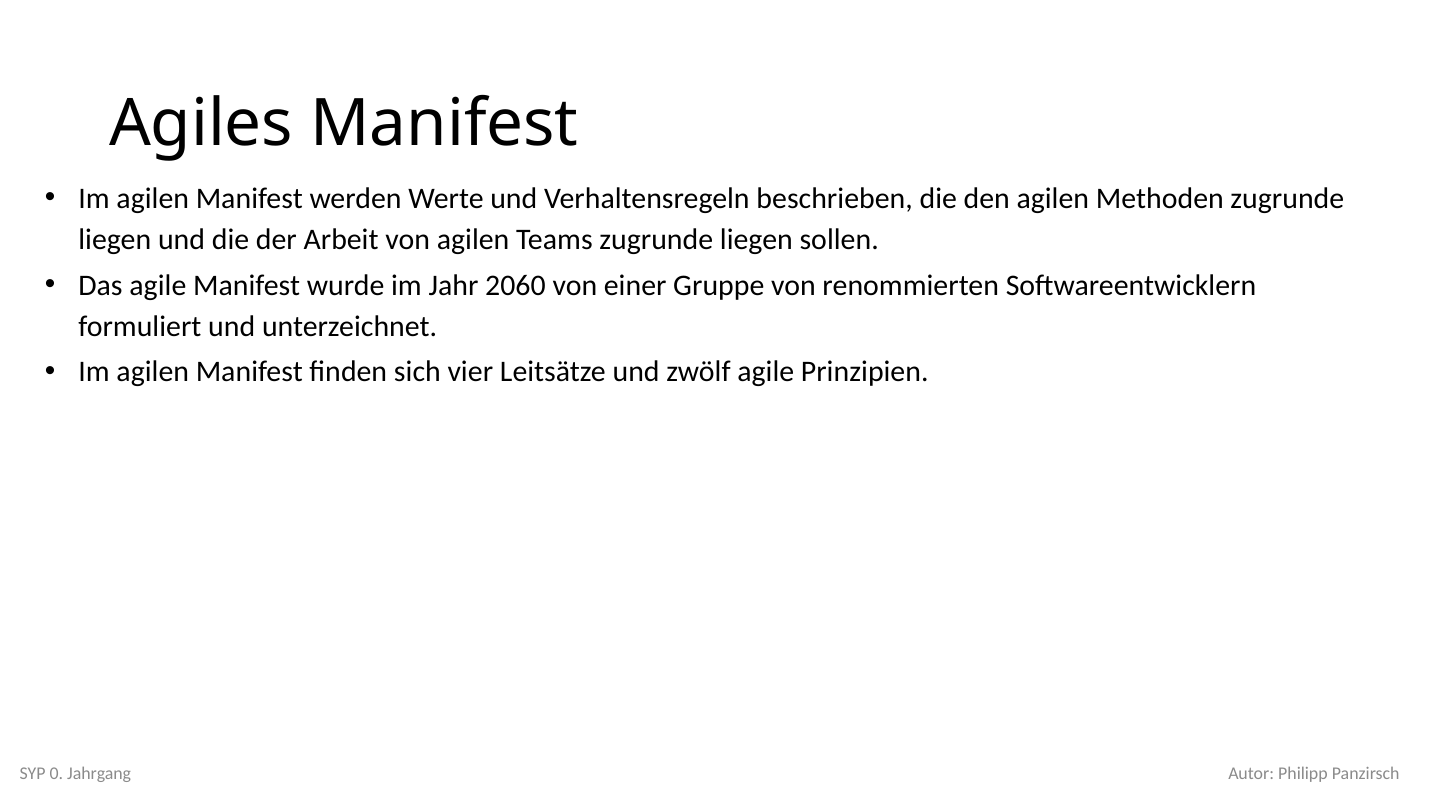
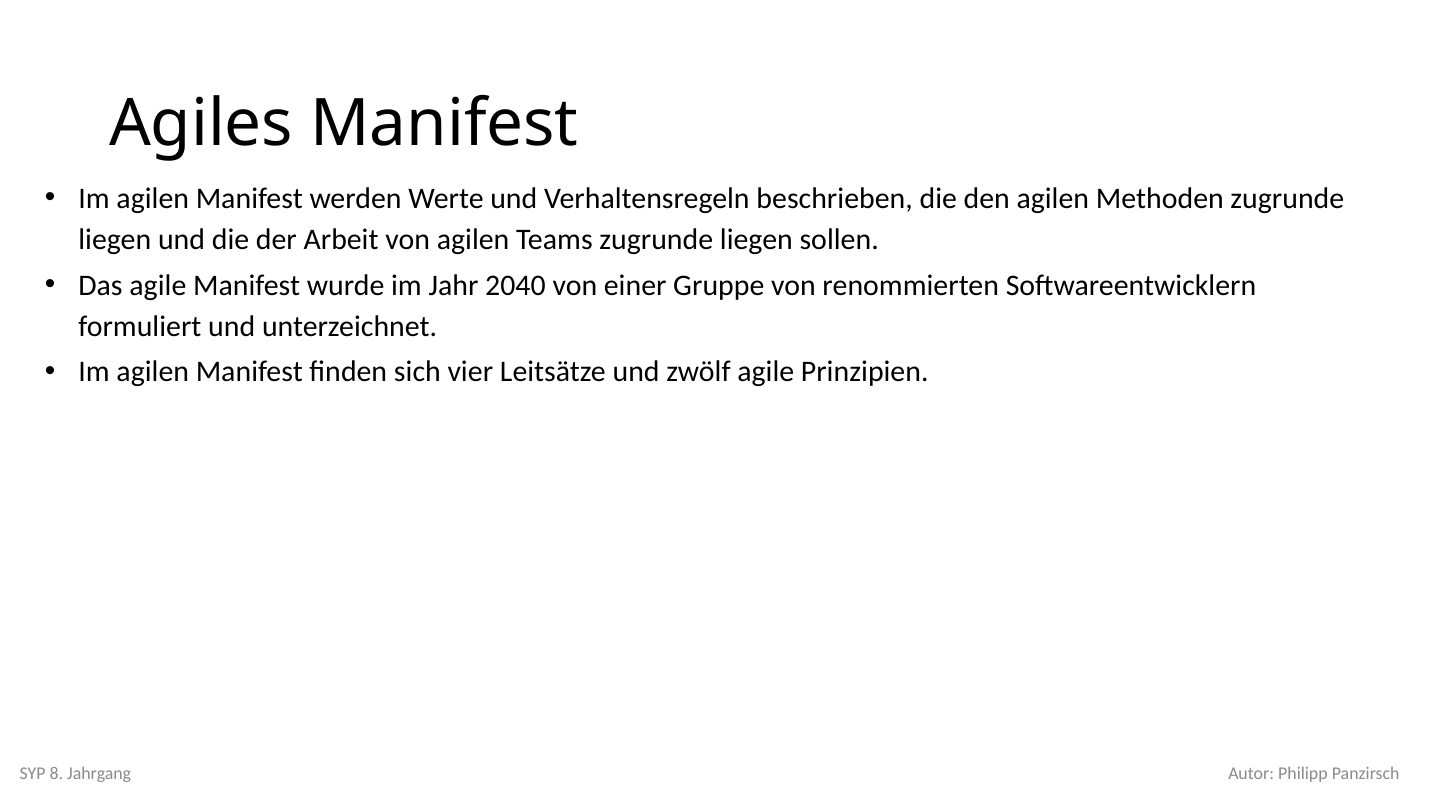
2060: 2060 -> 2040
0: 0 -> 8
